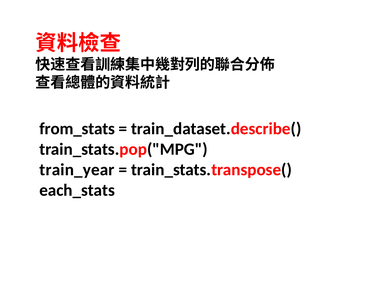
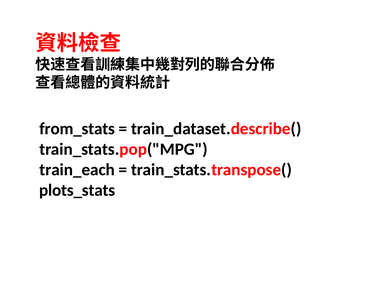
train_year: train_year -> train_each
each_stats: each_stats -> plots_stats
